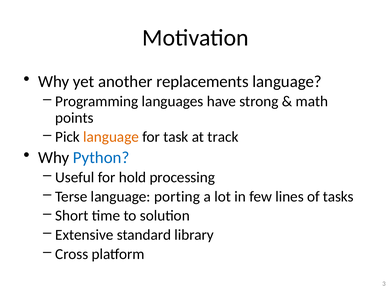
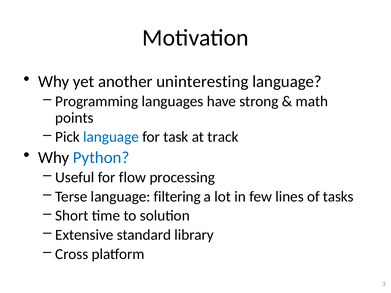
replacements: replacements -> uninteresting
language at (111, 137) colour: orange -> blue
hold: hold -> flow
porting: porting -> filtering
